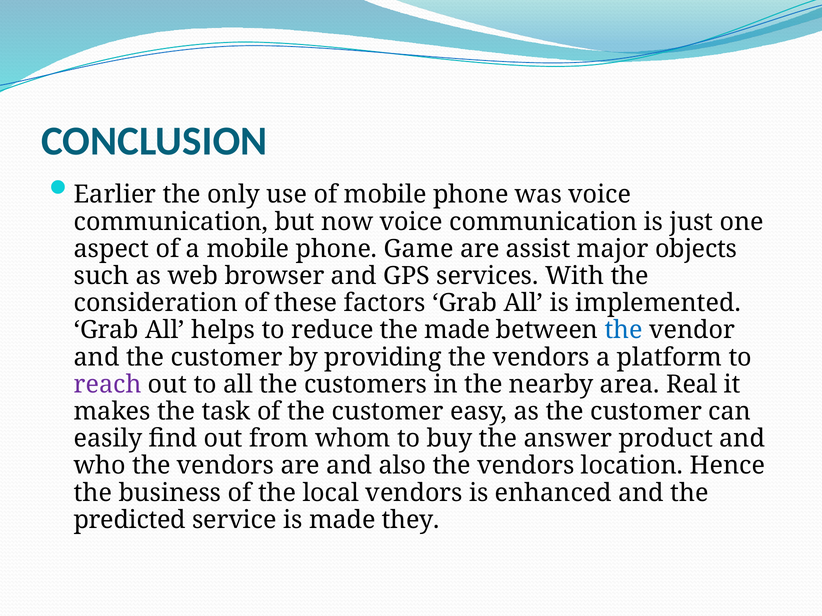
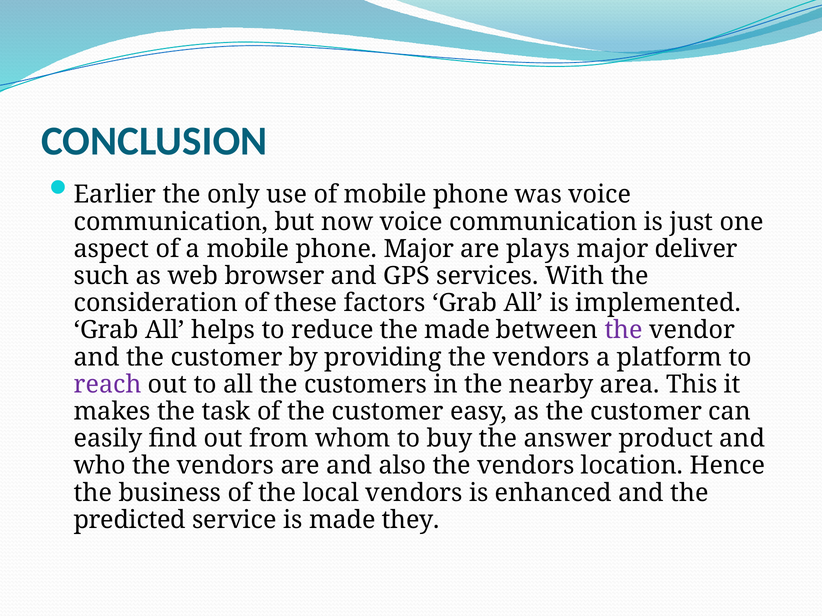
phone Game: Game -> Major
assist: assist -> plays
objects: objects -> deliver
the at (624, 330) colour: blue -> purple
Real: Real -> This
